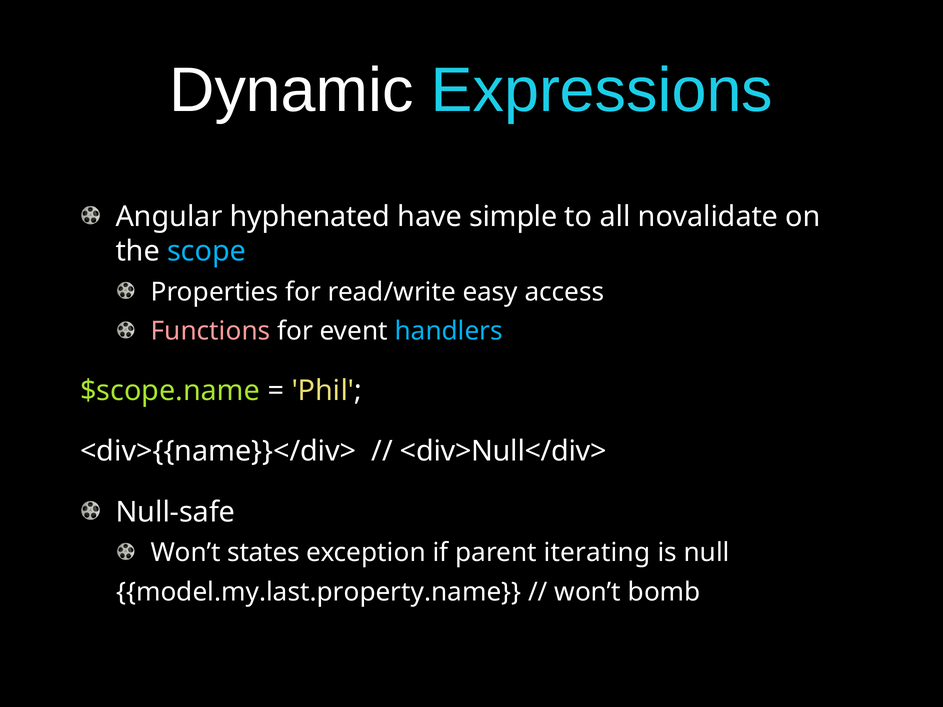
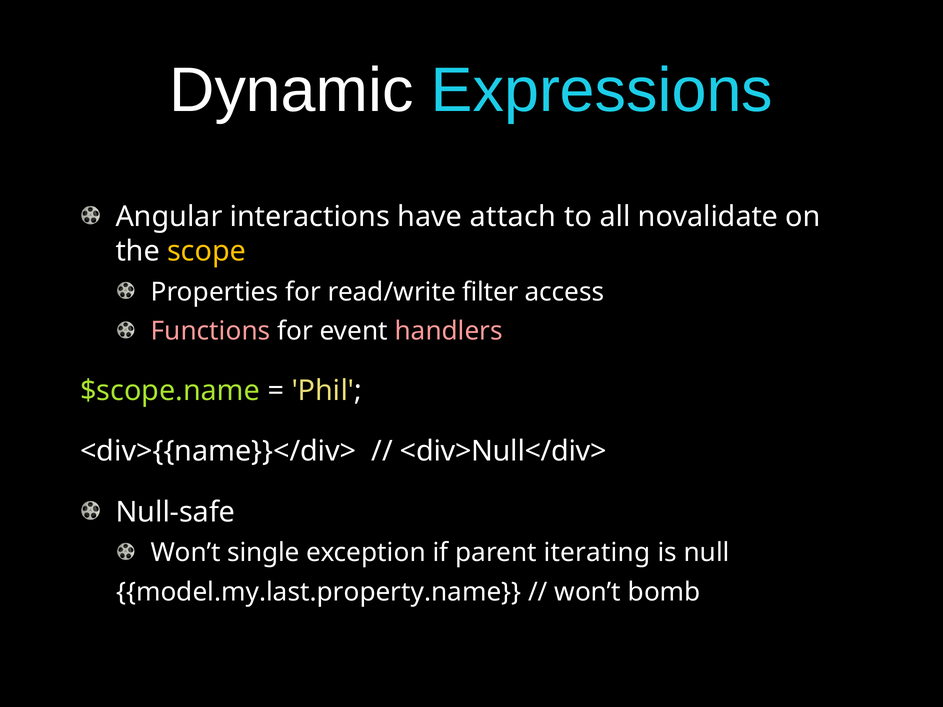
hyphenated: hyphenated -> interactions
simple: simple -> attach
scope colour: light blue -> yellow
easy: easy -> filter
handlers colour: light blue -> pink
states: states -> single
